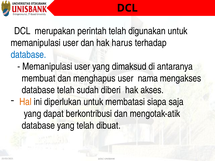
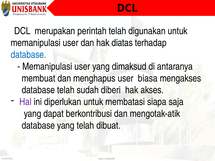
harus: harus -> diatas
nama: nama -> biasa
Hal colour: orange -> purple
